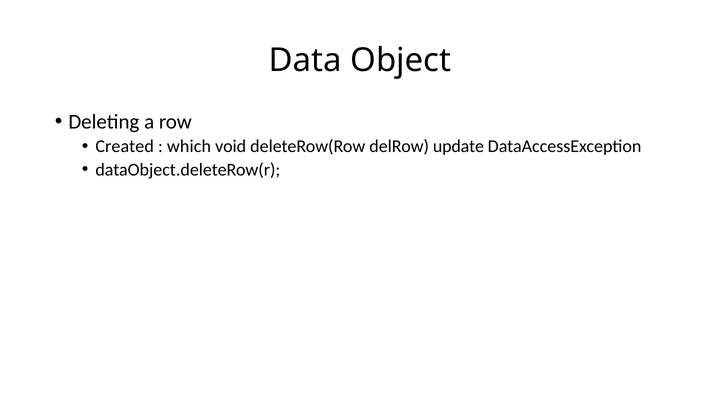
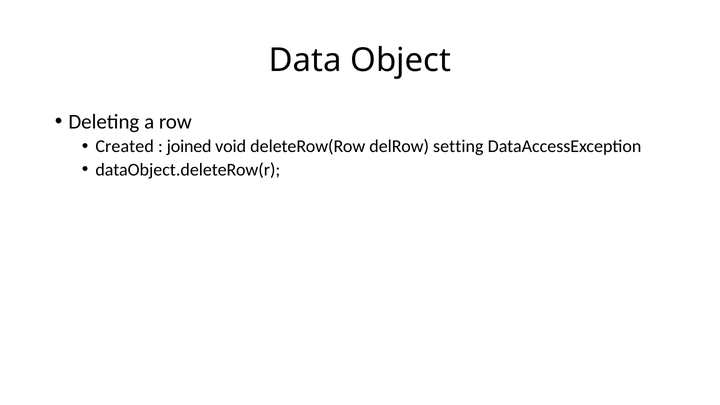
which: which -> joined
update: update -> setting
